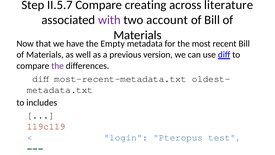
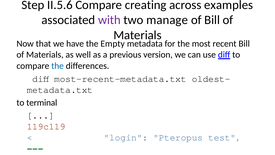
II.5.7: II.5.7 -> II.5.6
literature: literature -> examples
account: account -> manage
the at (58, 66) colour: purple -> blue
includes: includes -> terminal
